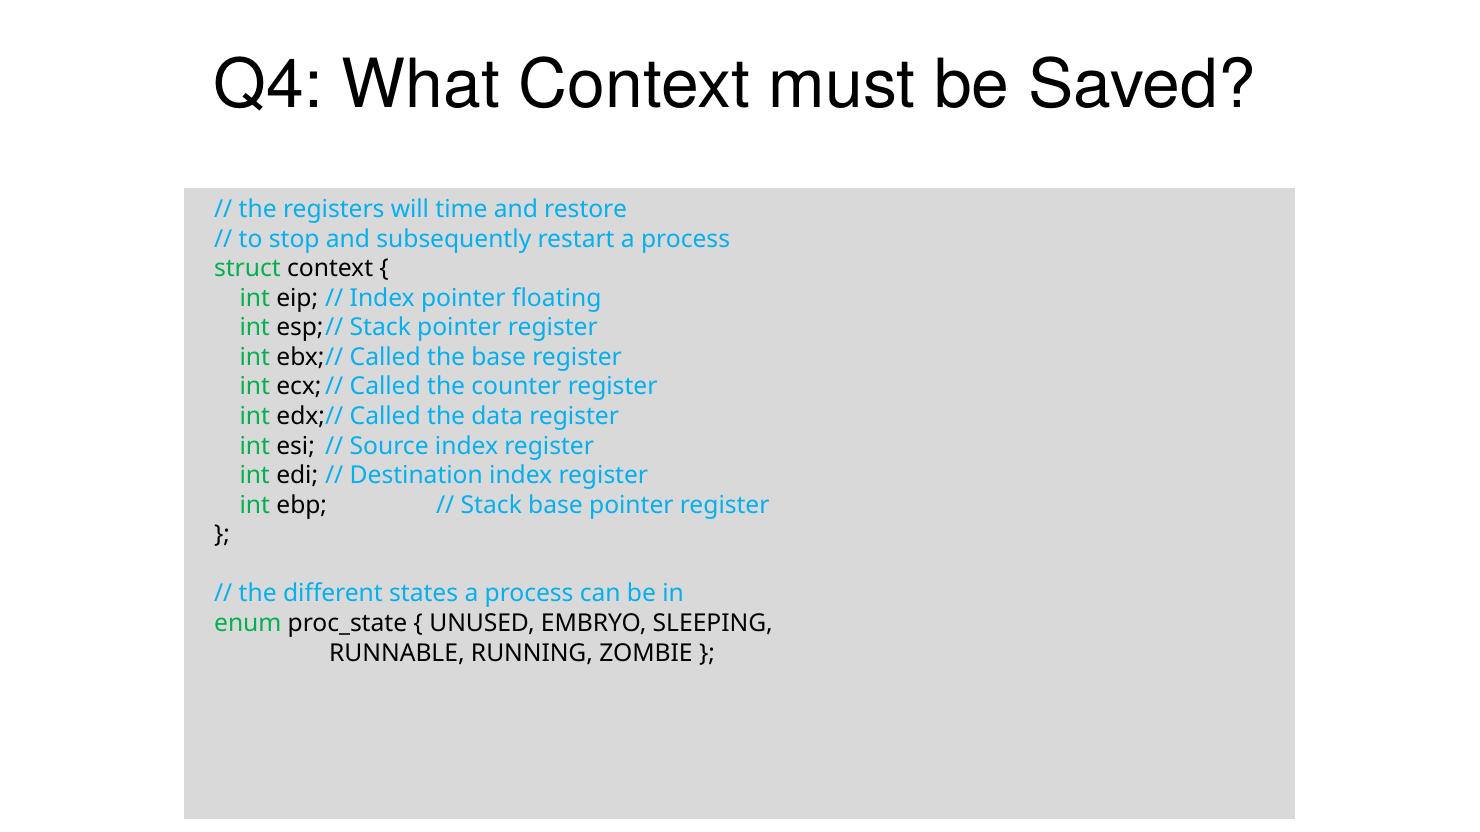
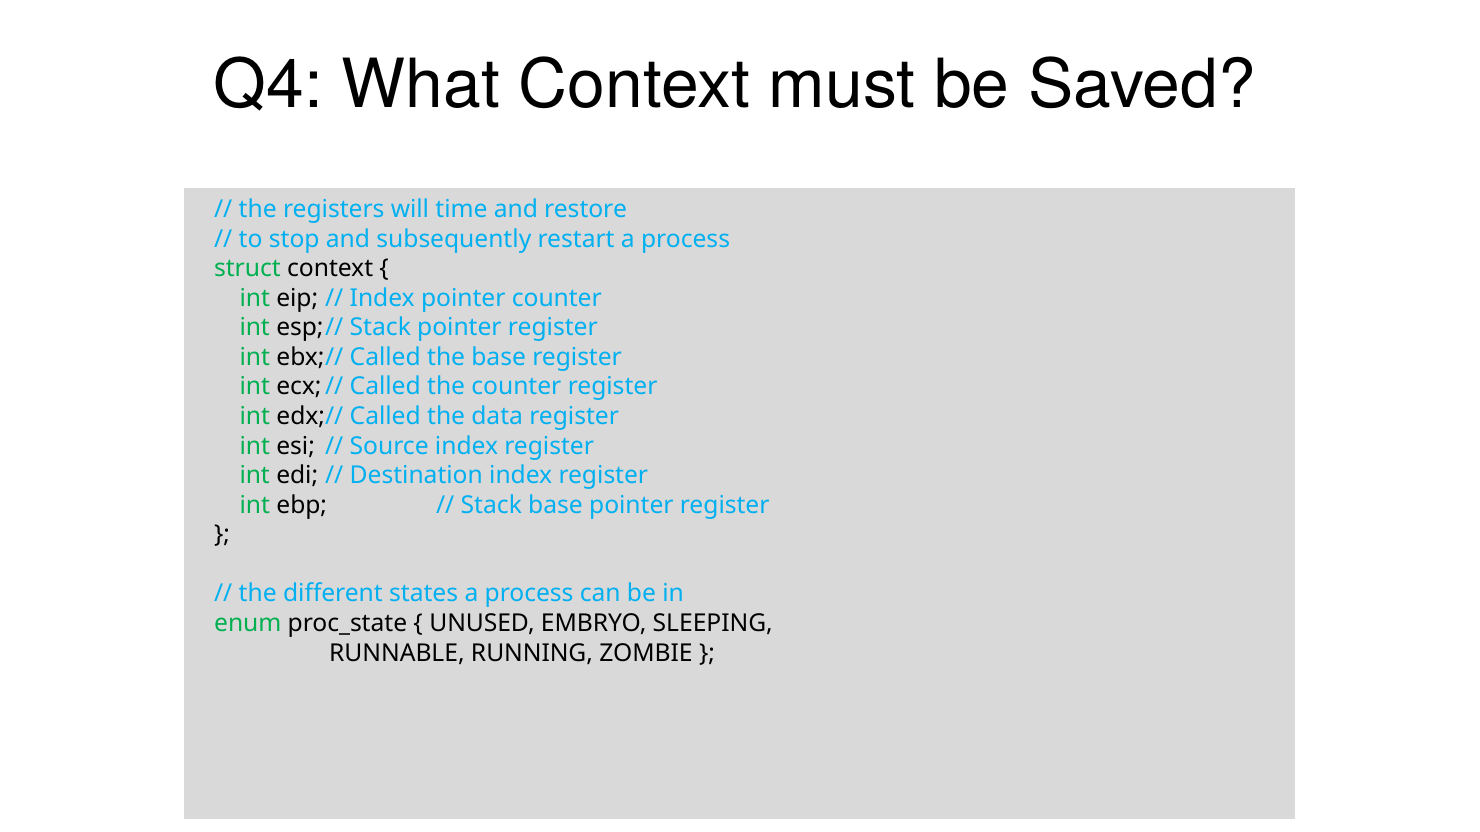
pointer floating: floating -> counter
